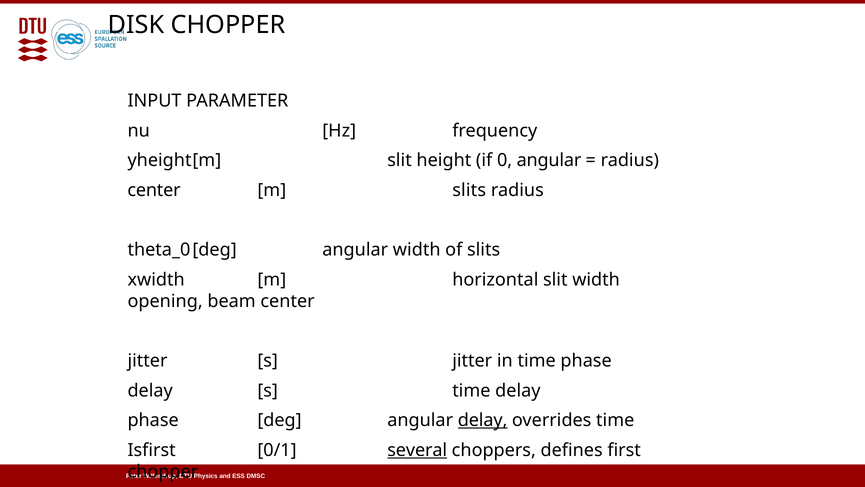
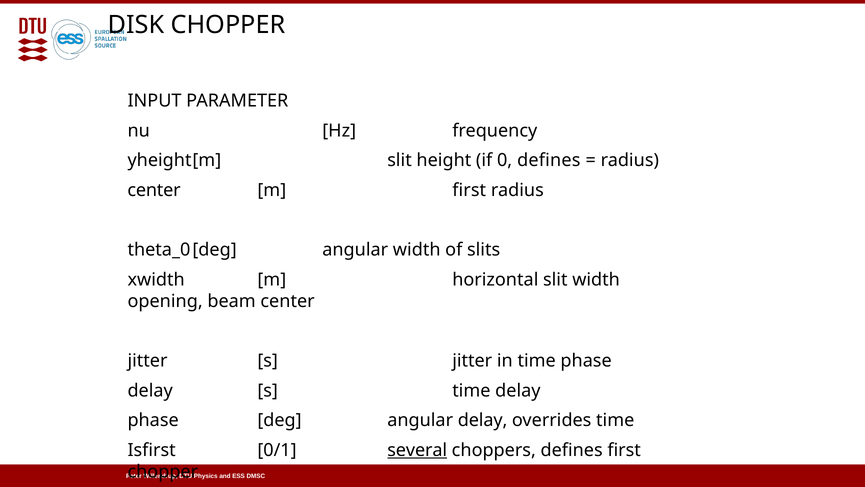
0 angular: angular -> defines
m slits: slits -> first
delay at (483, 420) underline: present -> none
